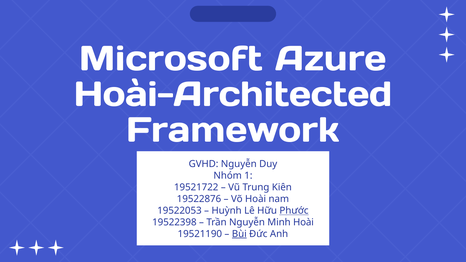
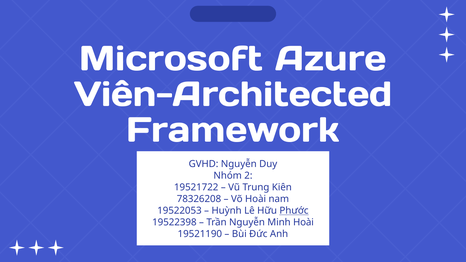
Hoài-Architected: Hoài-Architected -> Viên-Architected
1: 1 -> 2
19522876: 19522876 -> 78326208
Bùi underline: present -> none
